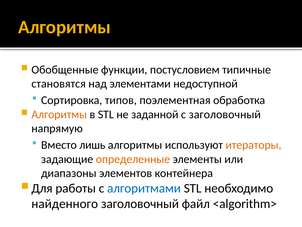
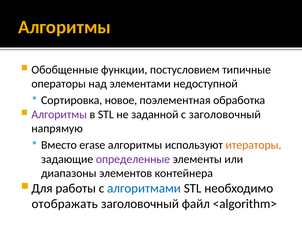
становятся: становятся -> операторы
типов: типов -> новое
Алгоритмы at (59, 114) colour: orange -> purple
лишь: лишь -> erase
определенные colour: orange -> purple
найденного: найденного -> отображать
